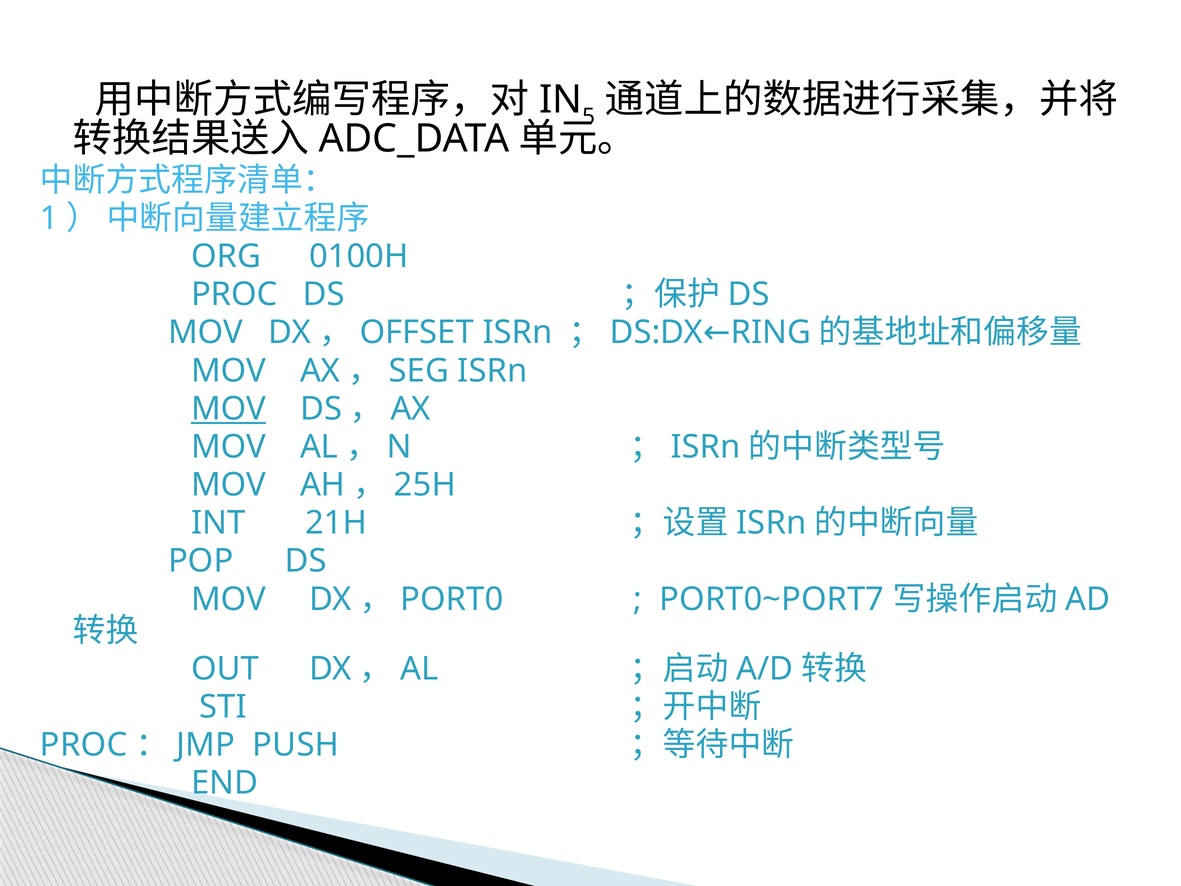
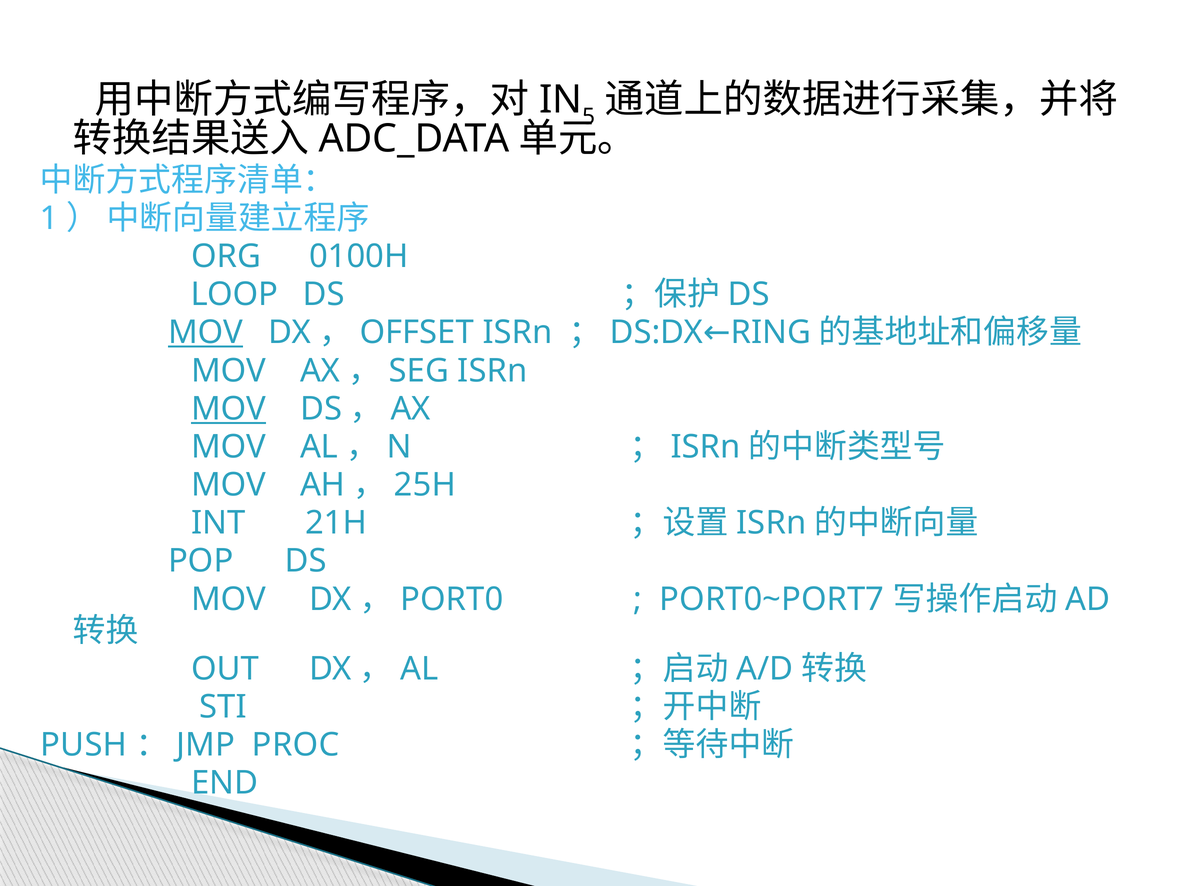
PROC at (234, 294): PROC -> LOOP
MOV at (206, 332) underline: none -> present
PROC at (84, 745): PROC -> PUSH
PUSH: PUSH -> PROC
